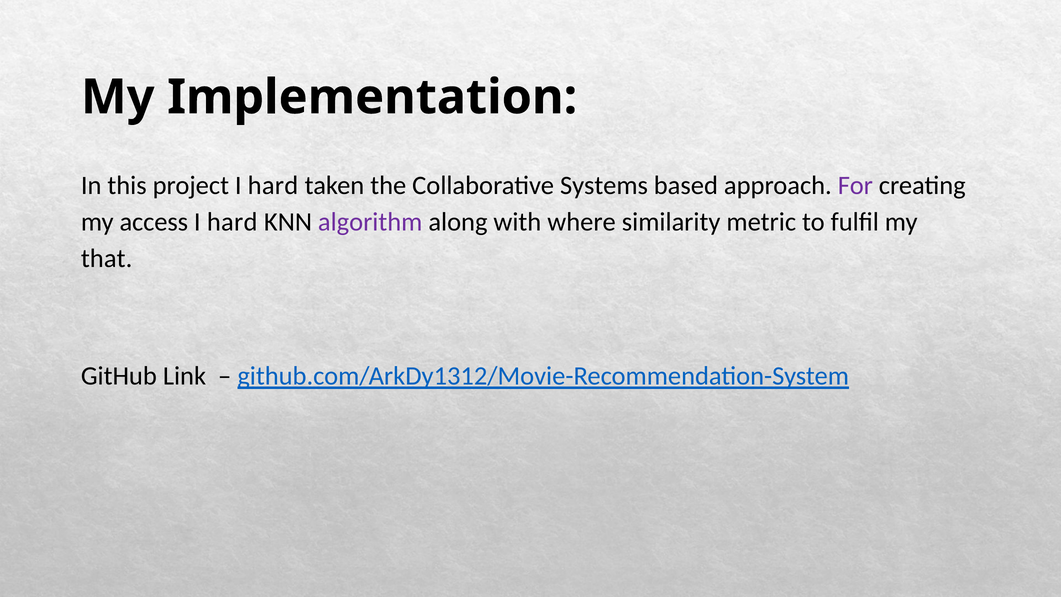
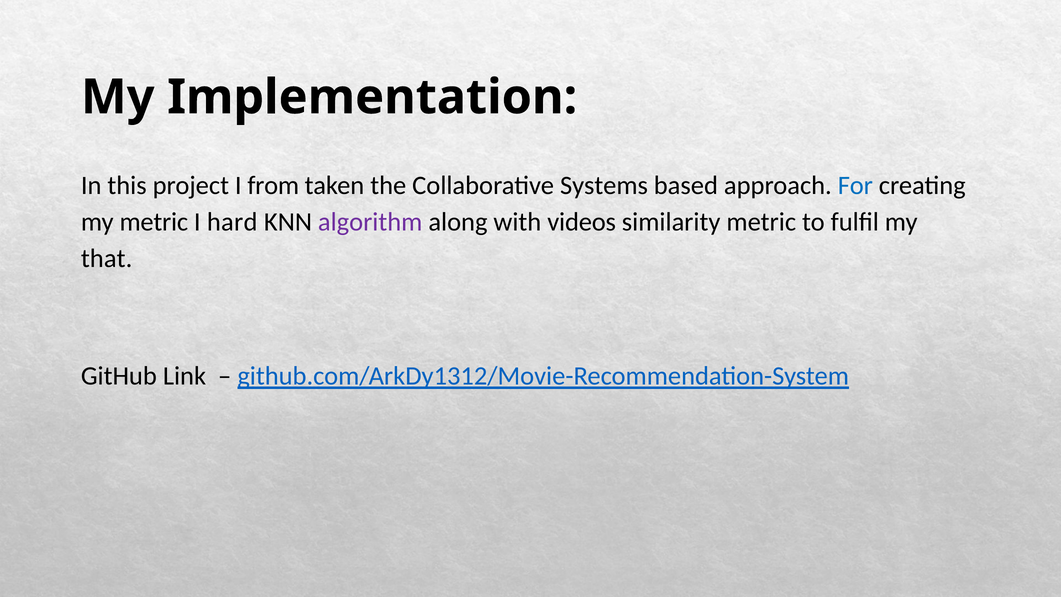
project I hard: hard -> from
For colour: purple -> blue
my access: access -> metric
where: where -> videos
